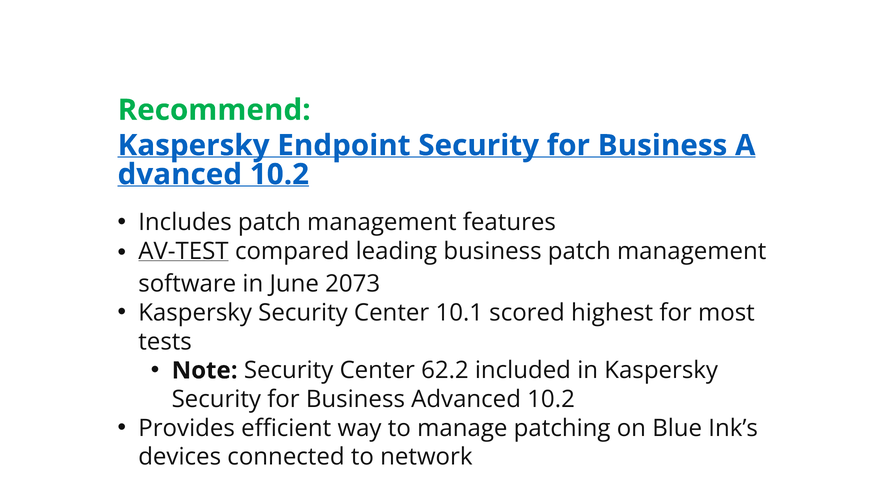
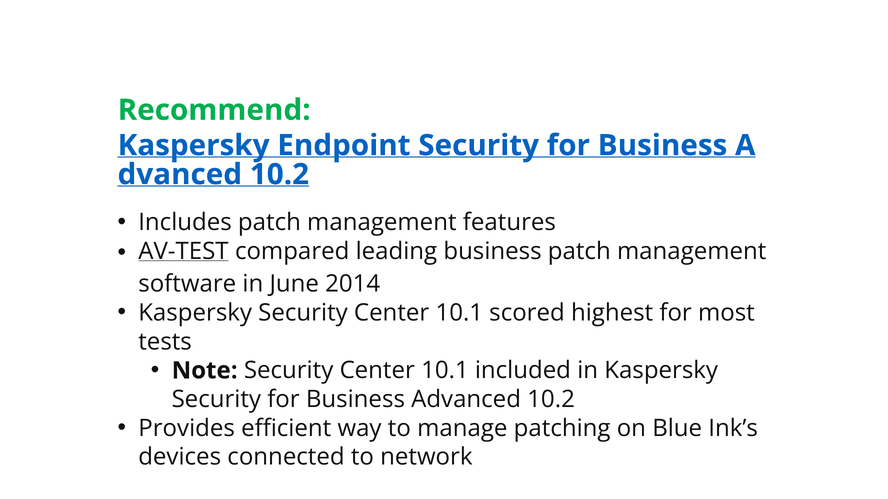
2073: 2073 -> 2014
Note Security Center 62.2: 62.2 -> 10.1
